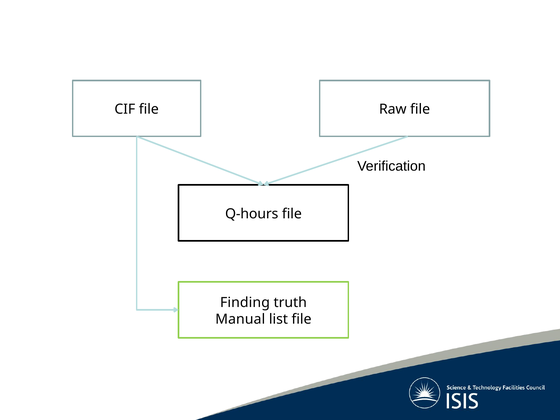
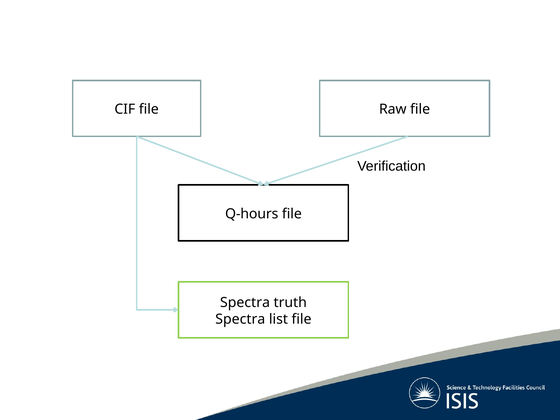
Finding at (245, 302): Finding -> Spectra
Manual at (240, 319): Manual -> Spectra
